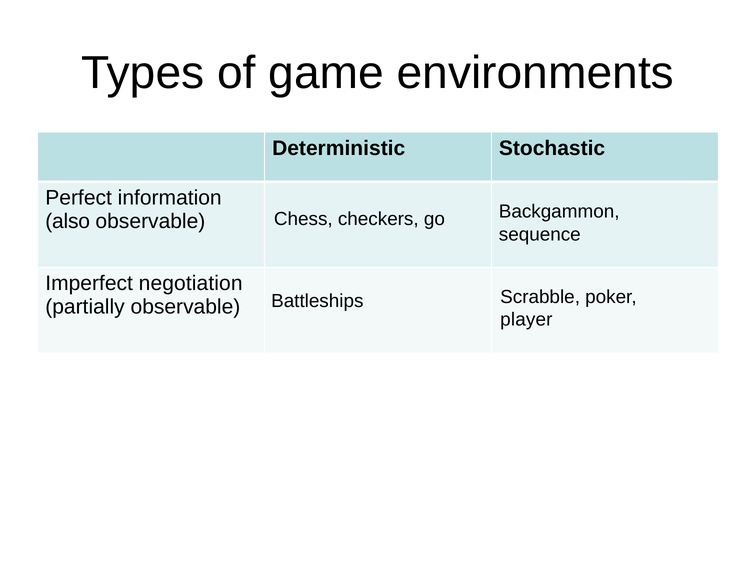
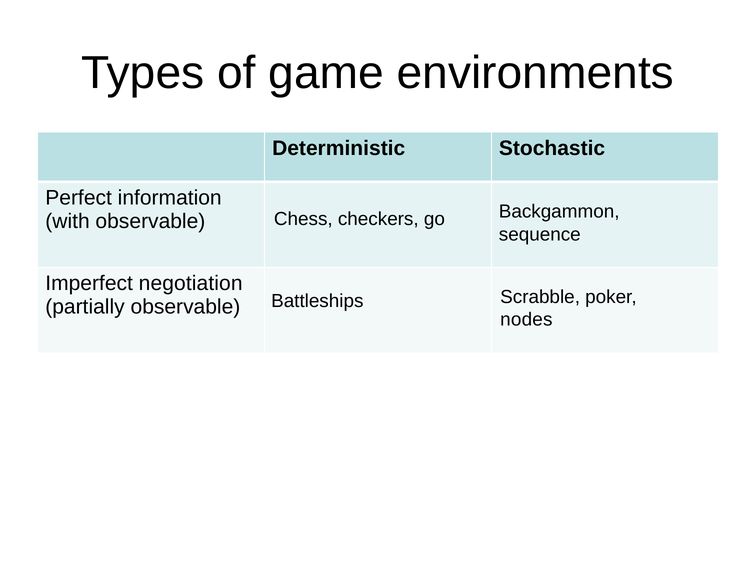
also: also -> with
player: player -> nodes
